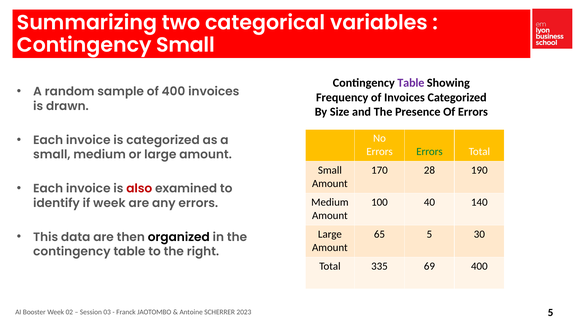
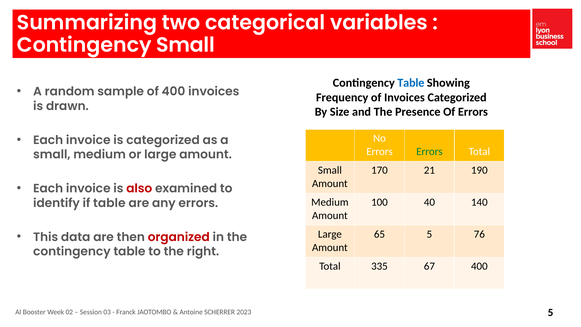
Table at (411, 83) colour: purple -> blue
28: 28 -> 21
if week: week -> table
30: 30 -> 76
organized colour: black -> red
69: 69 -> 67
